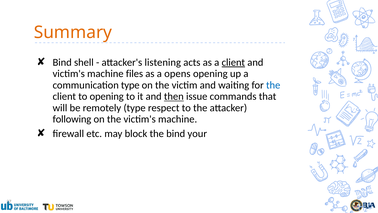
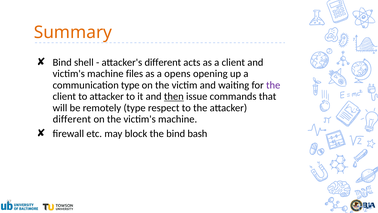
attacker's listening: listening -> different
client at (233, 62) underline: present -> none
the at (273, 85) colour: blue -> purple
to opening: opening -> attacker
following at (72, 119): following -> different
your: your -> bash
